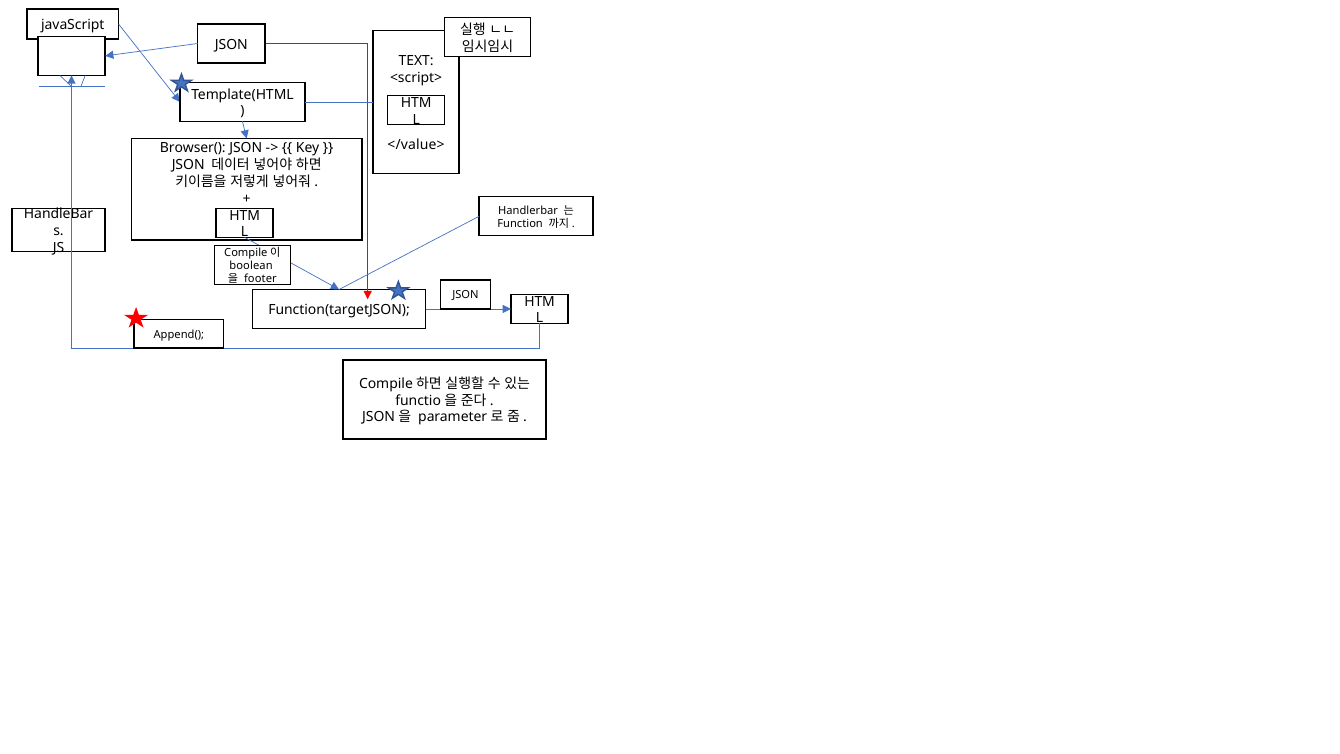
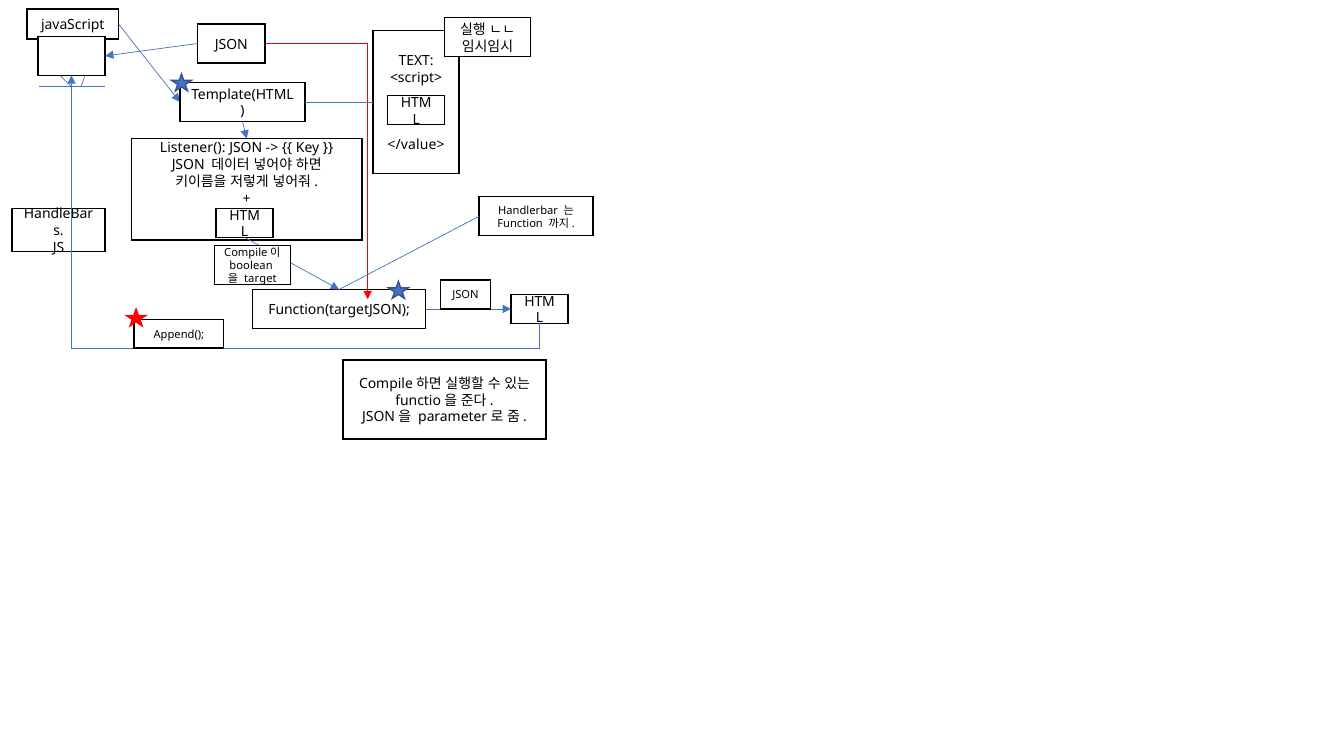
Browser(: Browser( -> Listener(
footer: footer -> target
